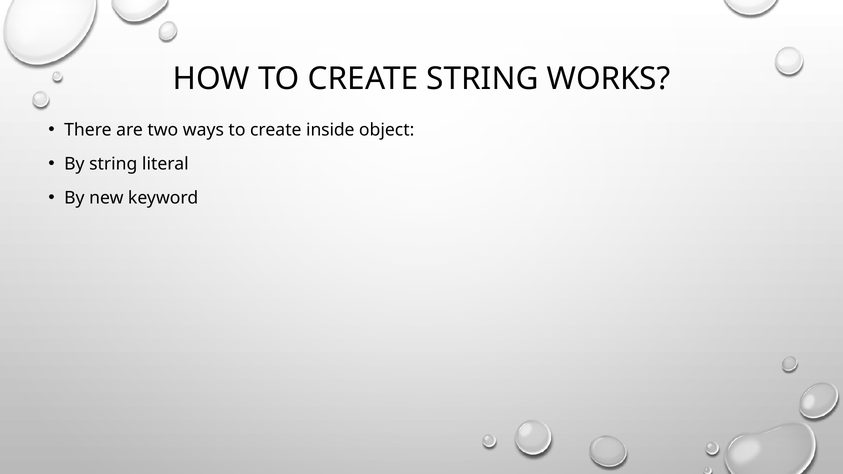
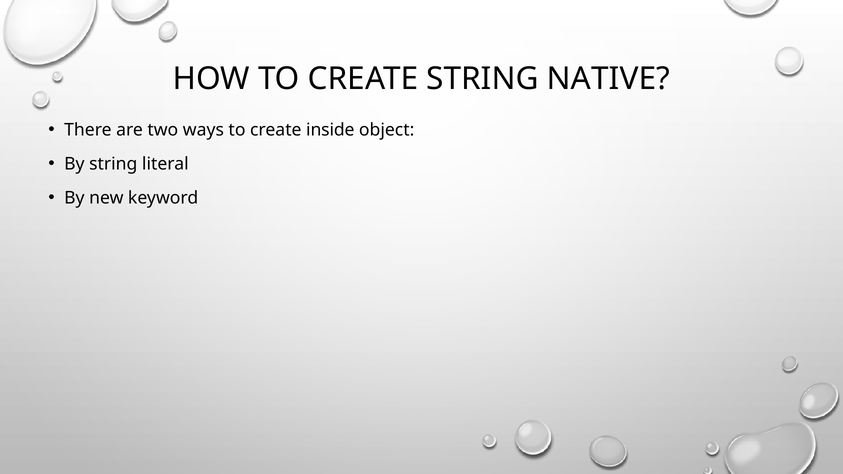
WORKS: WORKS -> NATIVE
